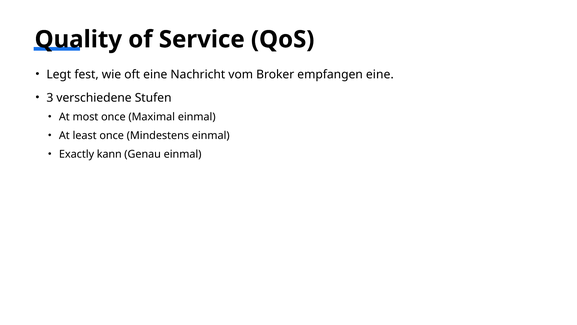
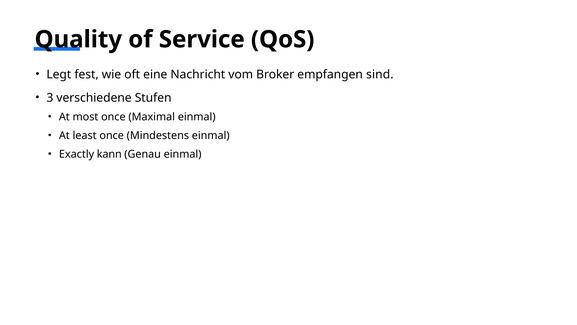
empfangen eine: eine -> sind
